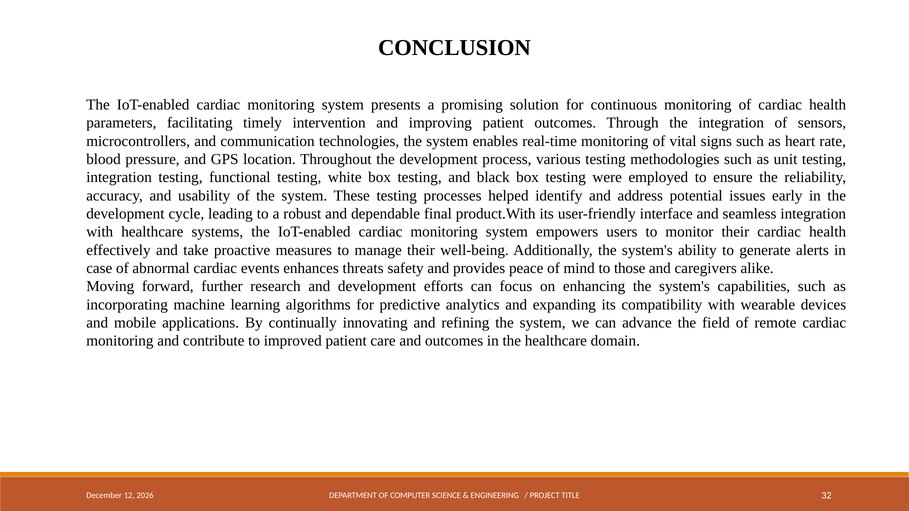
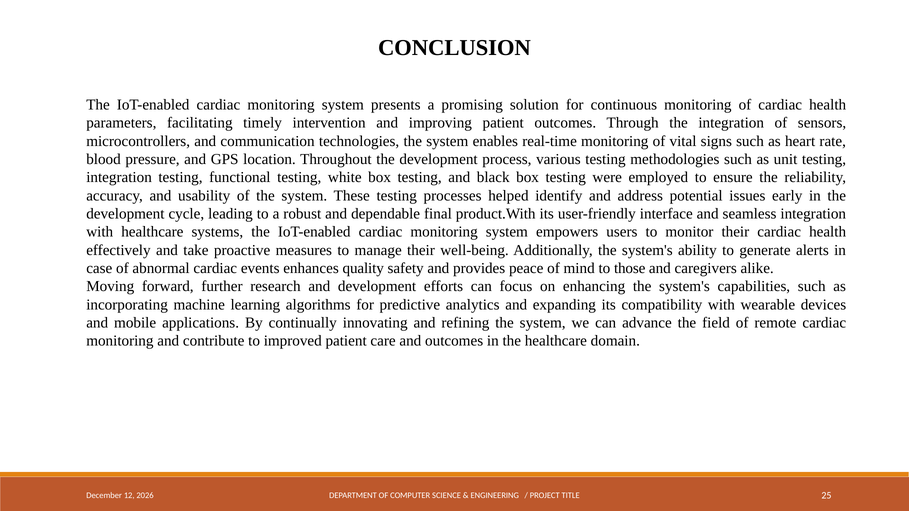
threats: threats -> quality
32: 32 -> 25
